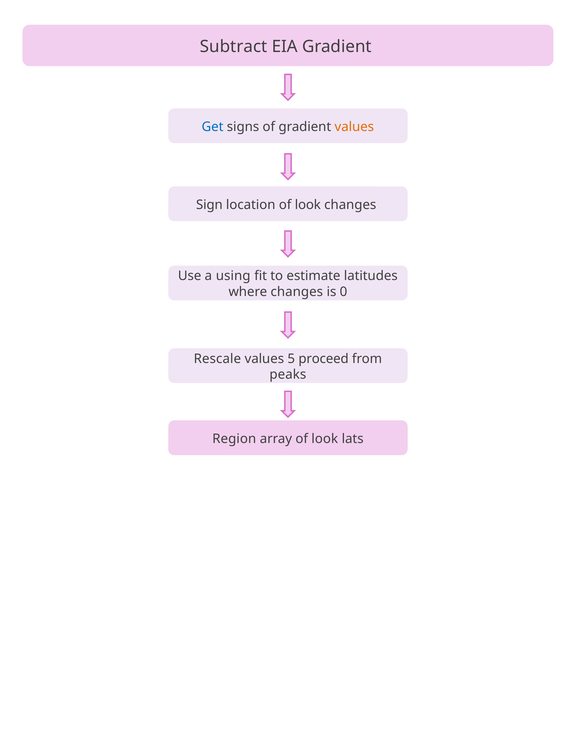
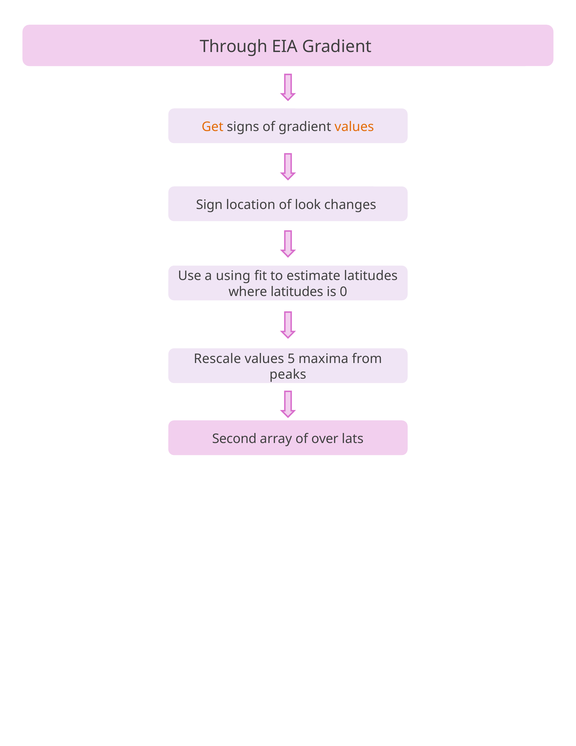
Subtract: Subtract -> Through
Get colour: blue -> orange
where changes: changes -> latitudes
proceed: proceed -> maxima
Region: Region -> Second
array of look: look -> over
